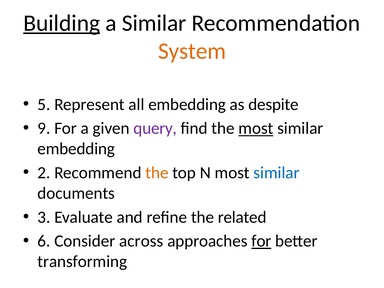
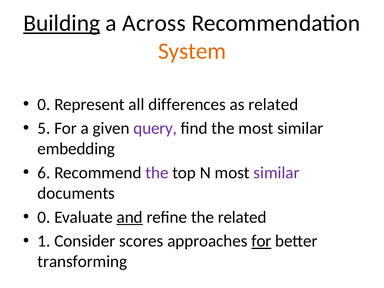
a Similar: Similar -> Across
5 at (44, 104): 5 -> 0
all embedding: embedding -> differences
as despite: despite -> related
9: 9 -> 5
most at (256, 128) underline: present -> none
2: 2 -> 6
the at (157, 173) colour: orange -> purple
similar at (277, 173) colour: blue -> purple
3 at (44, 217): 3 -> 0
and underline: none -> present
6: 6 -> 1
across: across -> scores
